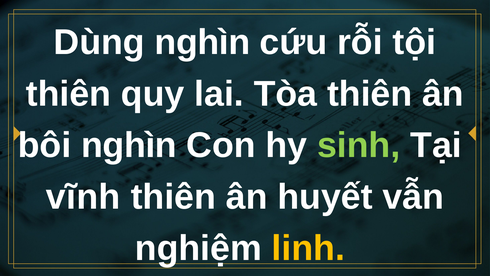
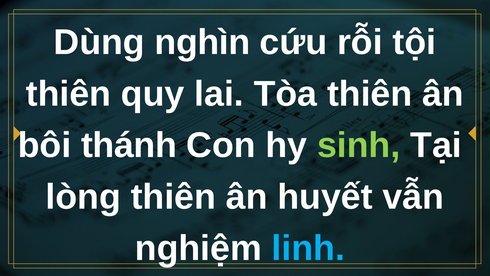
bôi nghìn: nghìn -> thánh
vĩnh: vĩnh -> lòng
linh colour: yellow -> light blue
